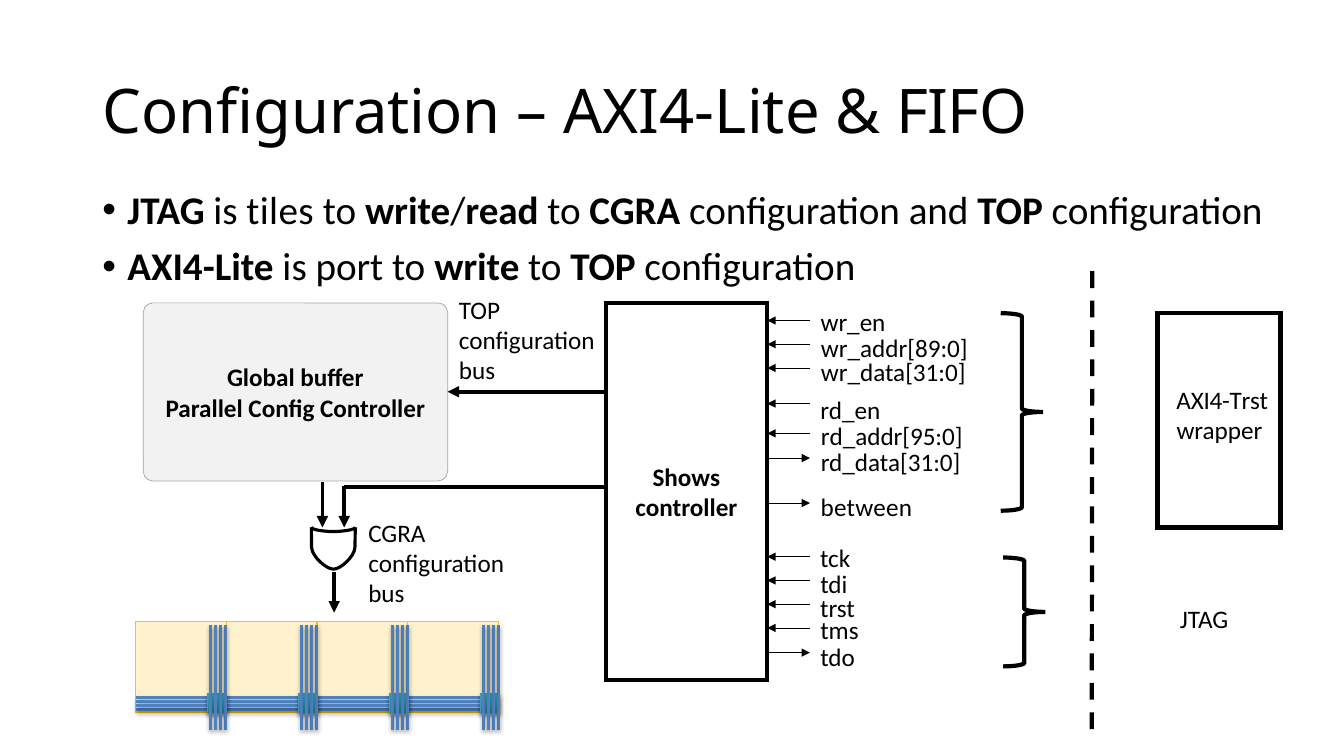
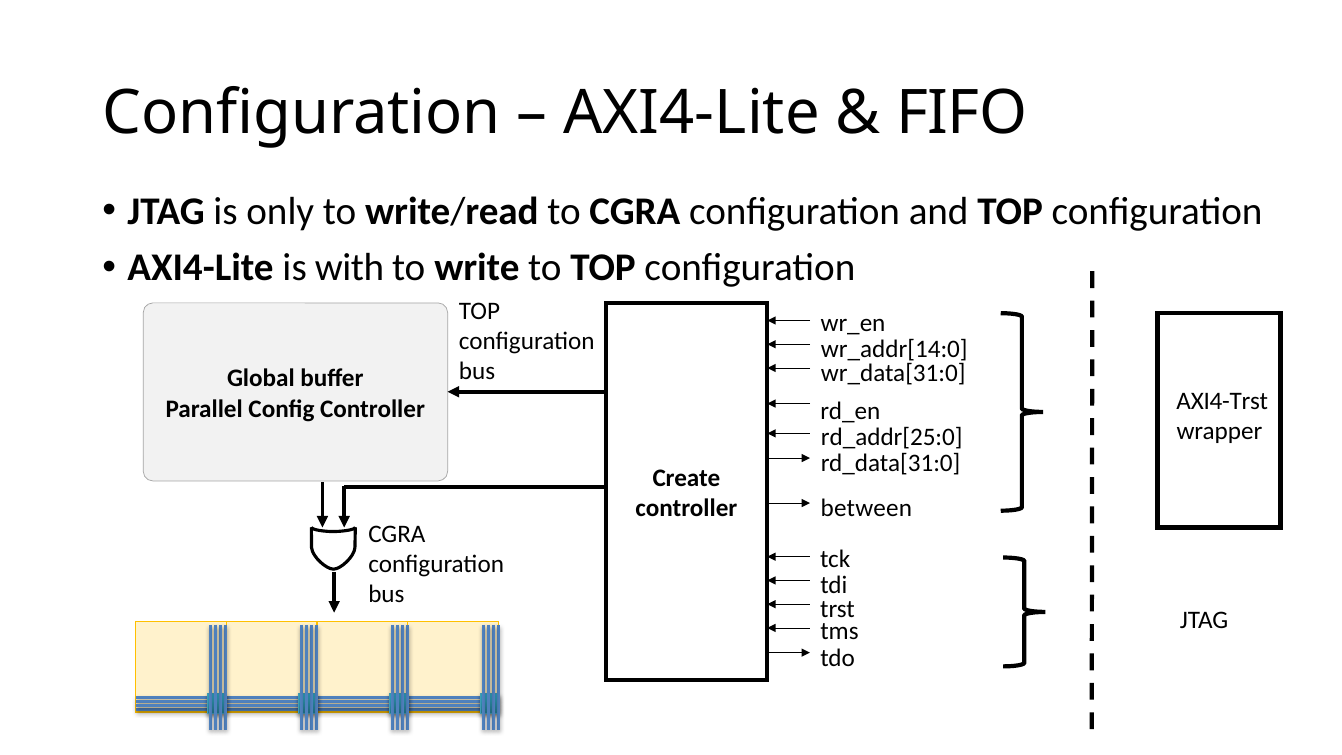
tiles: tiles -> only
port: port -> with
wr_addr[89:0: wr_addr[89:0 -> wr_addr[14:0
rd_addr[95:0: rd_addr[95:0 -> rd_addr[25:0
Shows: Shows -> Create
